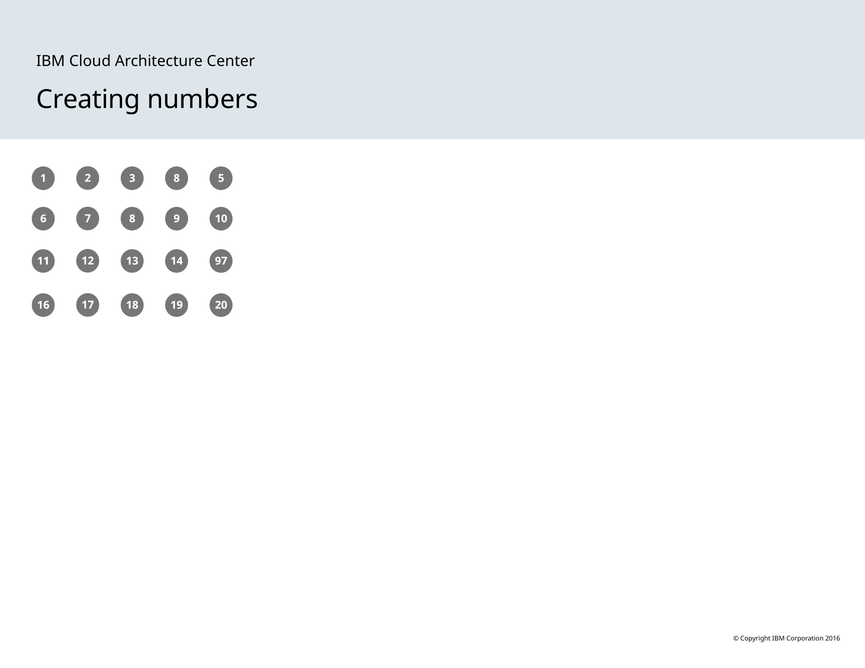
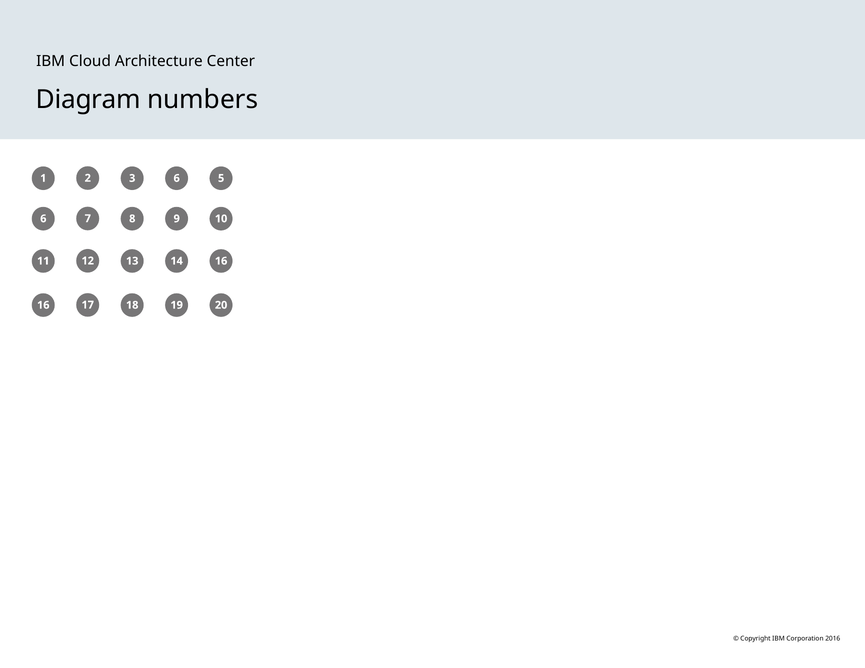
Creating: Creating -> Diagram
3 8: 8 -> 6
14 97: 97 -> 16
